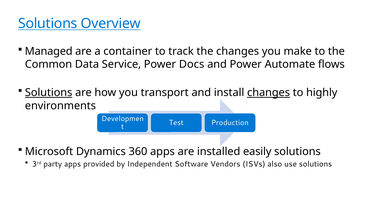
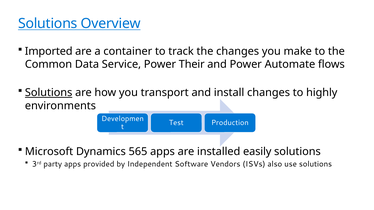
Managed: Managed -> Imported
Docs: Docs -> Their
changes at (269, 93) underline: present -> none
360: 360 -> 565
